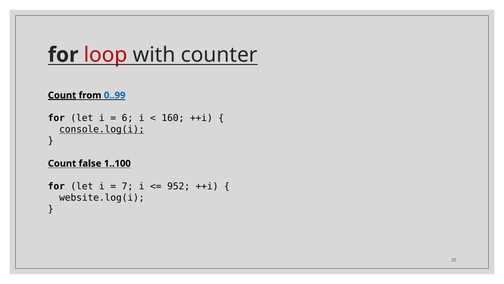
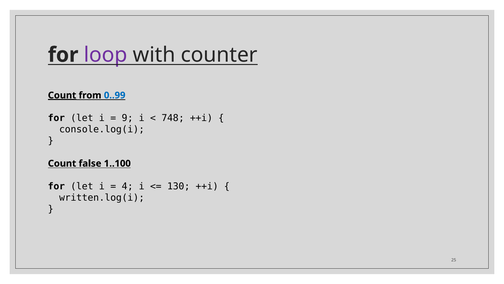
loop colour: red -> purple
6: 6 -> 9
160: 160 -> 748
console.log(i underline: present -> none
7: 7 -> 4
952: 952 -> 130
website.log(i: website.log(i -> written.log(i
